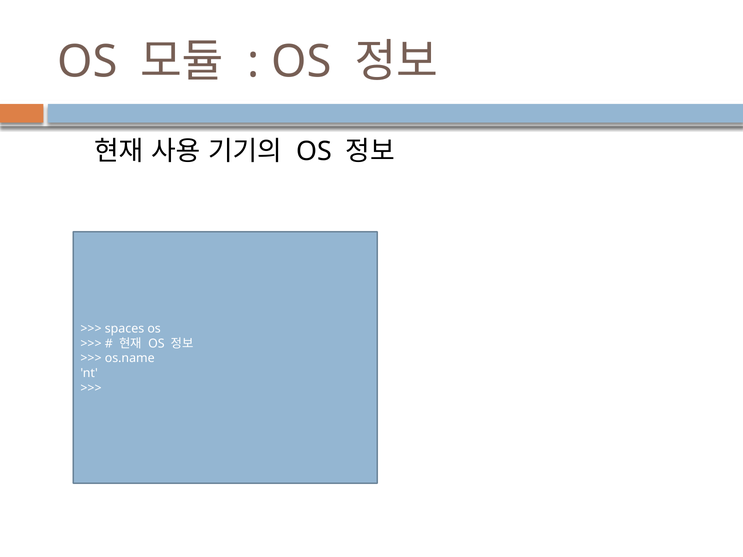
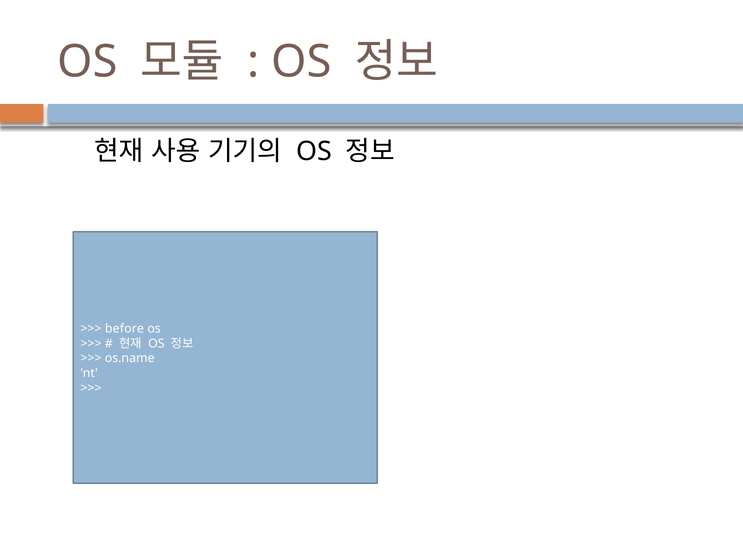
spaces: spaces -> before
